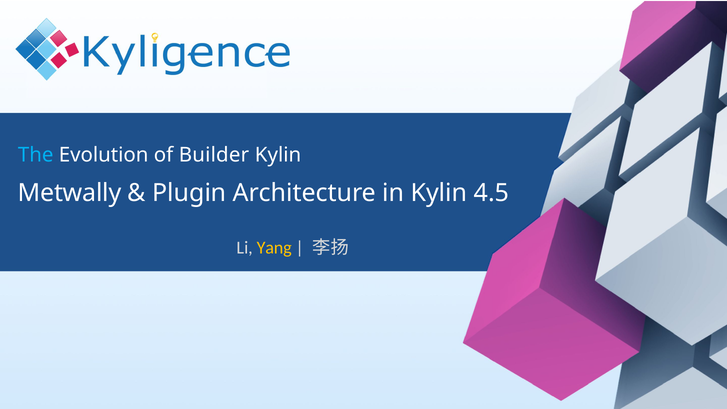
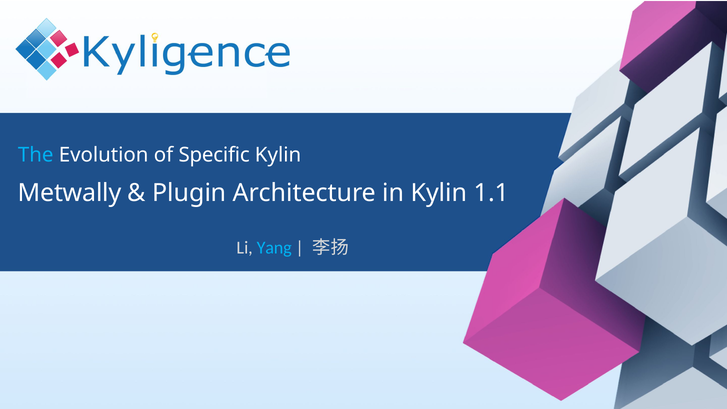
Builder: Builder -> Specific
4.5: 4.5 -> 1.1
Yang colour: yellow -> light blue
